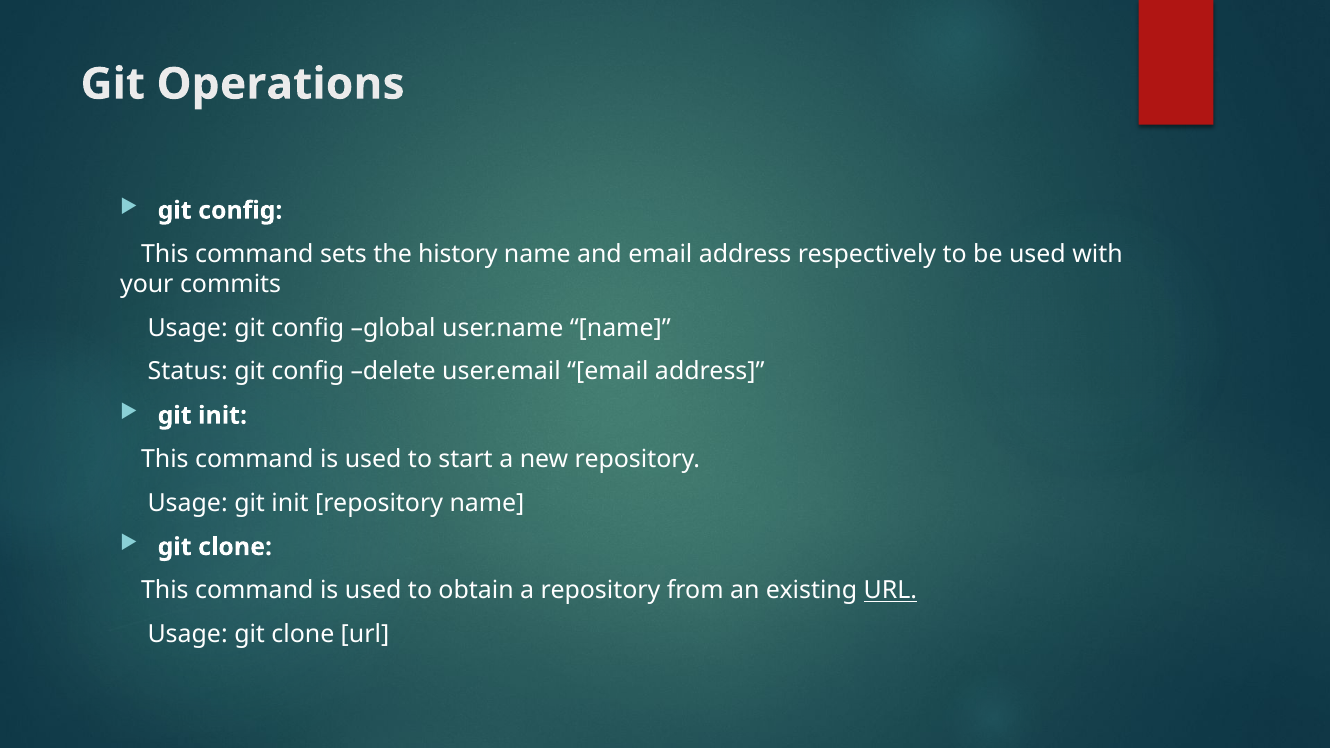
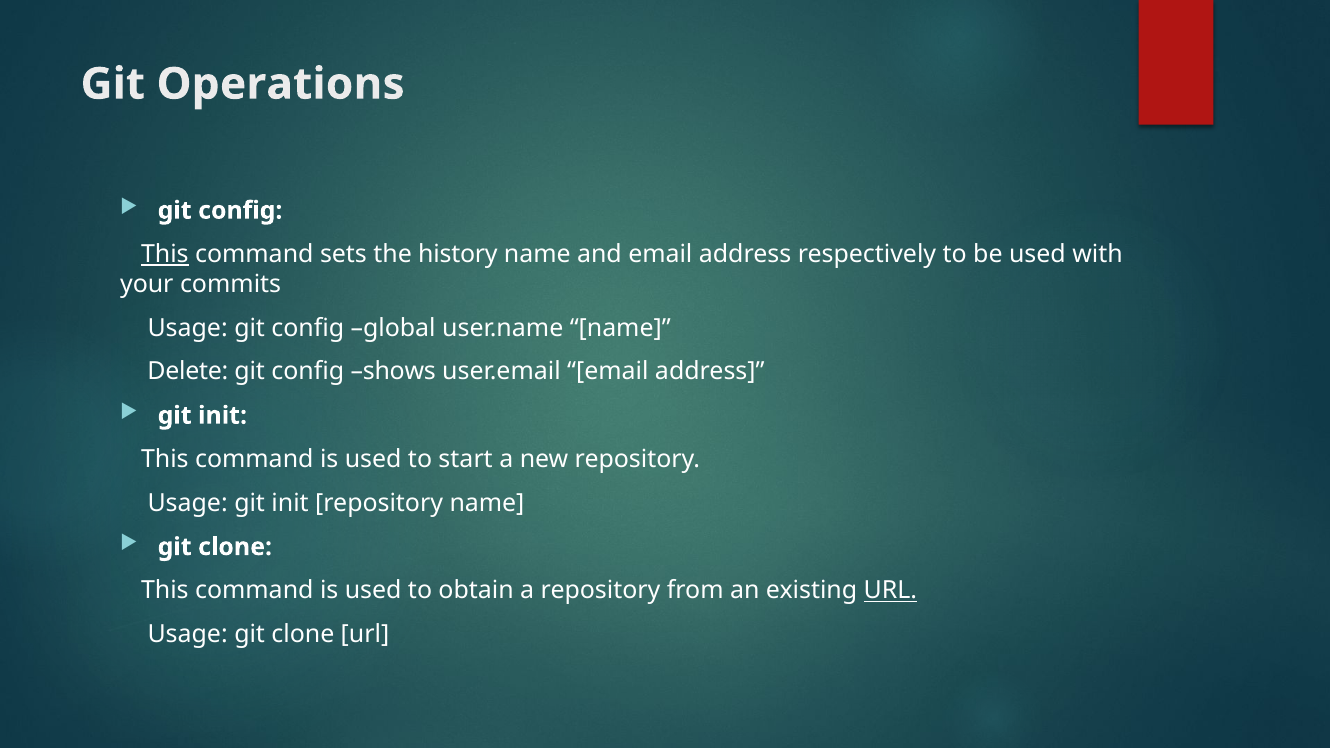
This at (165, 254) underline: none -> present
Status: Status -> Delete
delete: delete -> shows
